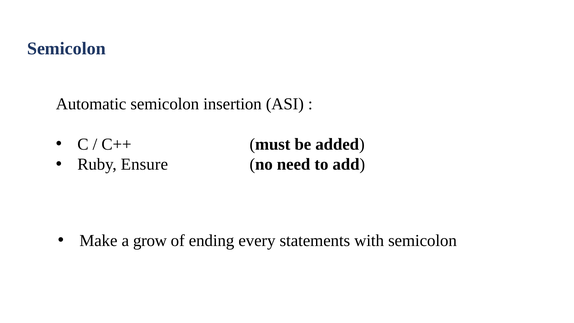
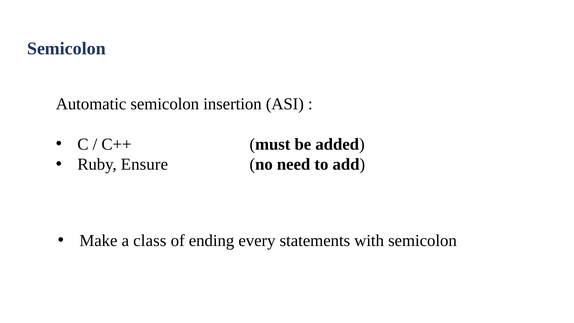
grow: grow -> class
